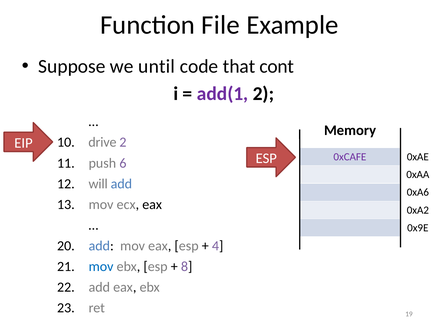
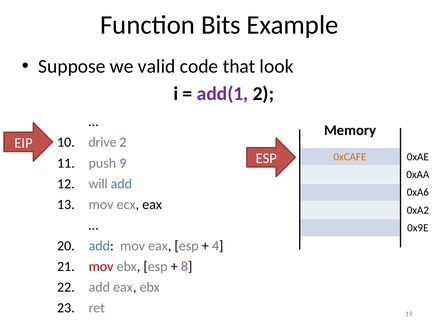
File: File -> Bits
until: until -> valid
cont: cont -> look
0xCAFE colour: purple -> orange
6: 6 -> 9
mov at (101, 267) colour: blue -> red
